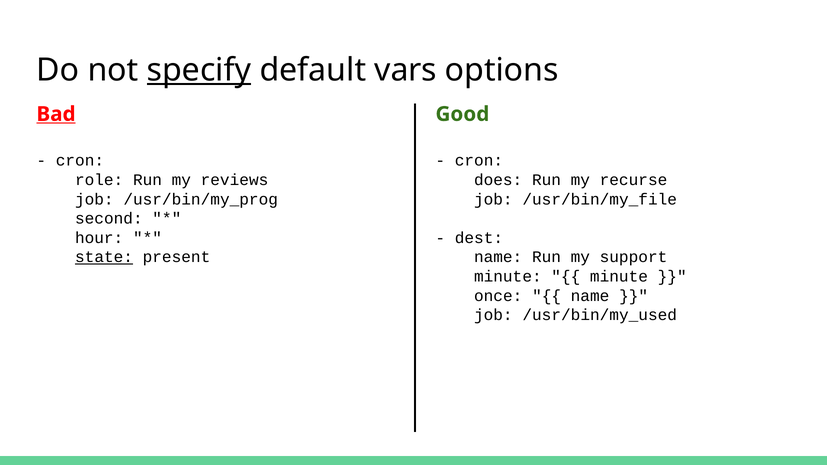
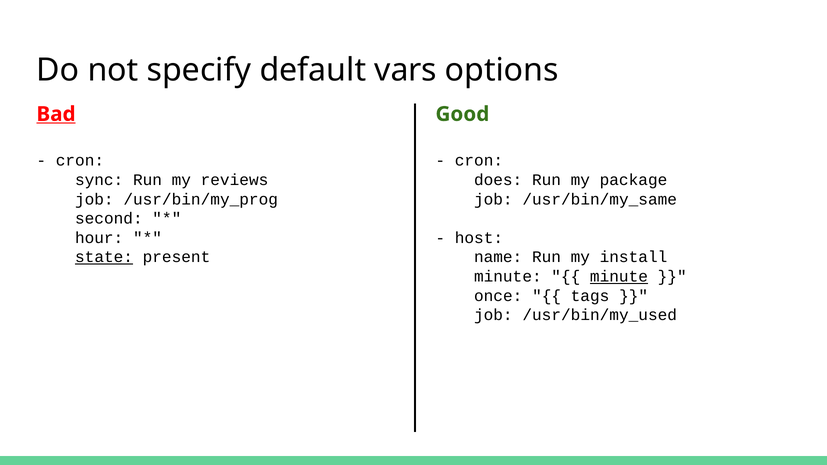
specify underline: present -> none
role: role -> sync
recurse: recurse -> package
/usr/bin/my_file: /usr/bin/my_file -> /usr/bin/my_same
dest: dest -> host
support: support -> install
minute at (619, 277) underline: none -> present
name at (590, 296): name -> tags
